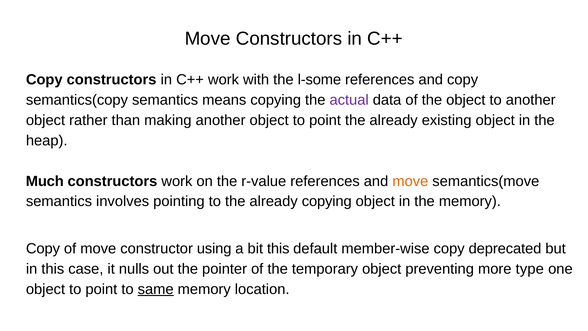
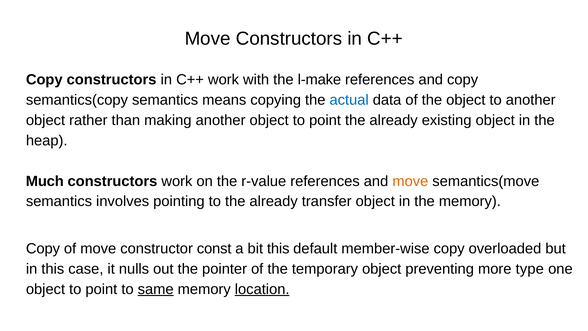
l-some: l-some -> l-make
actual colour: purple -> blue
already copying: copying -> transfer
using: using -> const
deprecated: deprecated -> overloaded
location underline: none -> present
